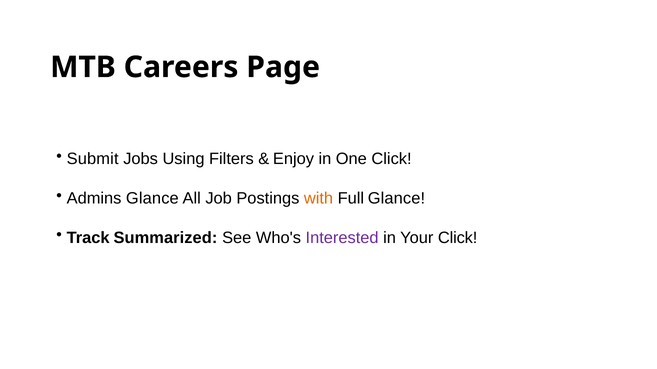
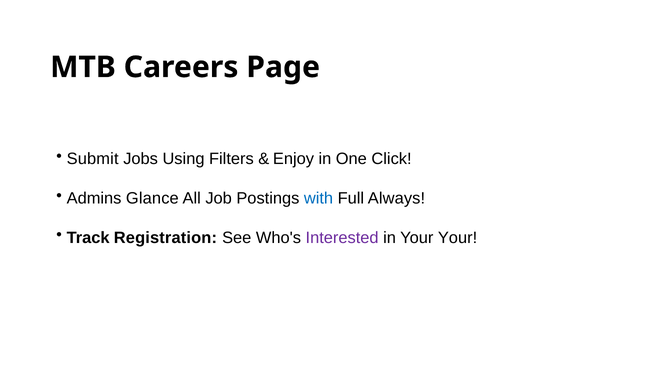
with colour: orange -> blue
Full Glance: Glance -> Always
Summarized: Summarized -> Registration
Your Click: Click -> Your
